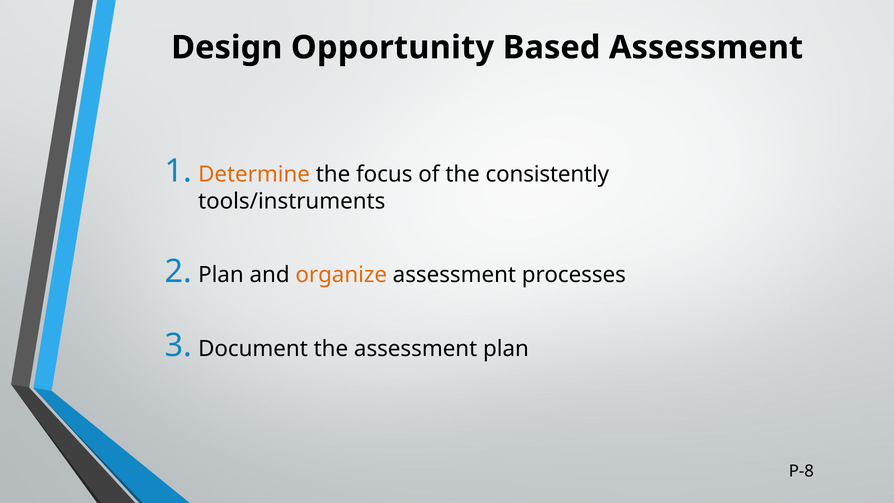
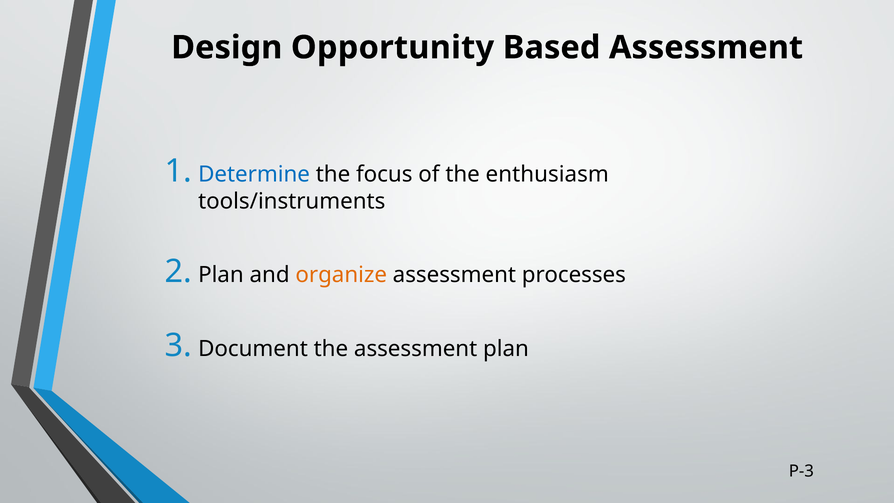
Determine colour: orange -> blue
consistently: consistently -> enthusiasm
P-8: P-8 -> P-3
